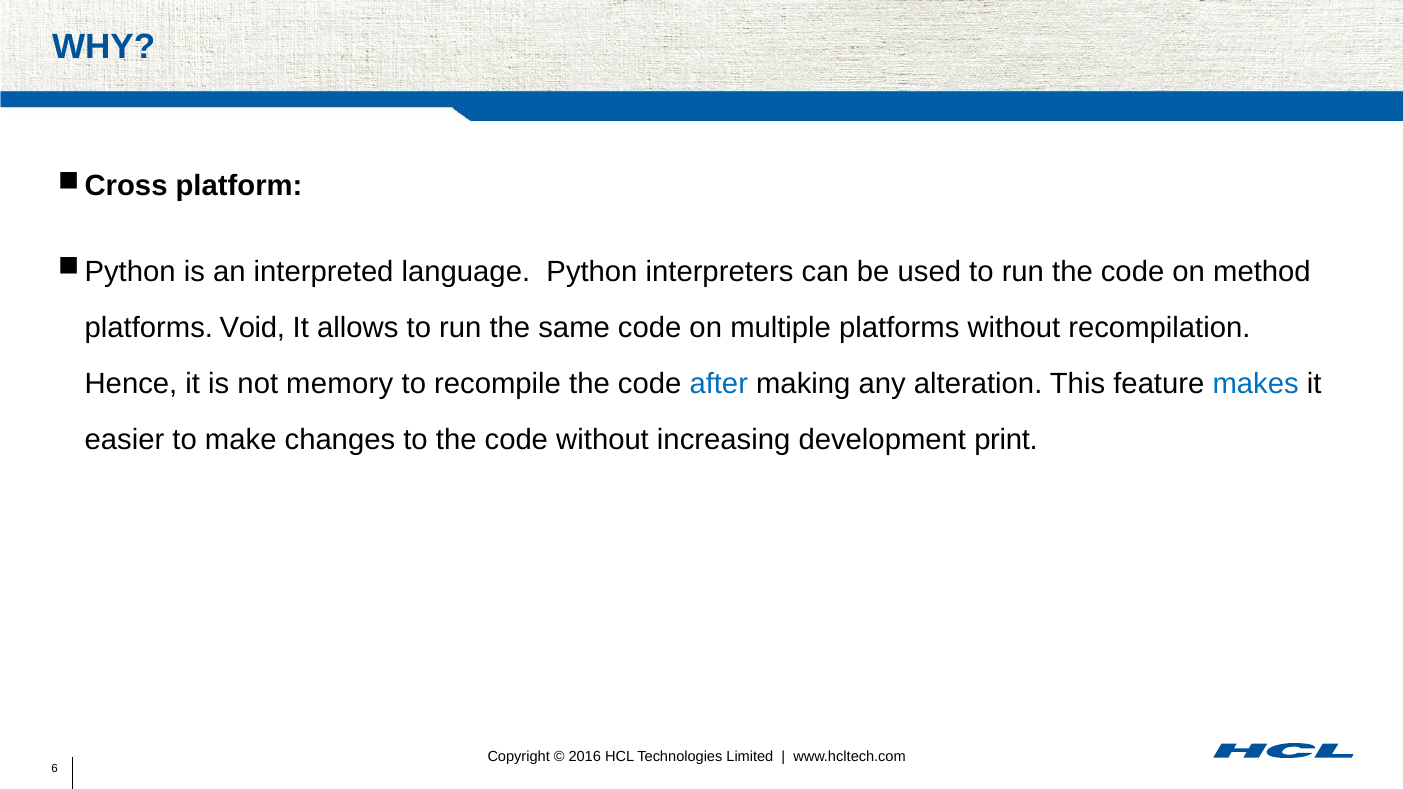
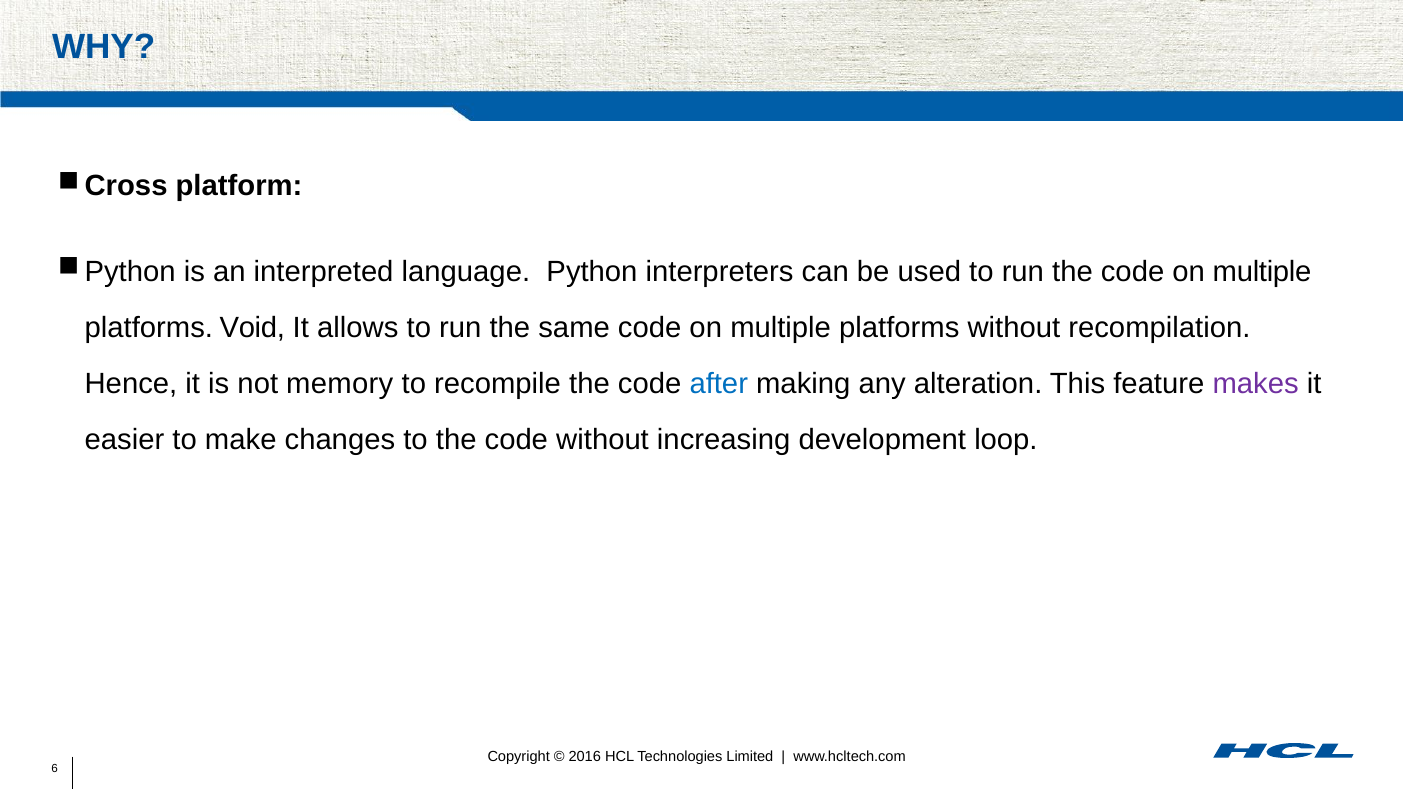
the code on method: method -> multiple
makes colour: blue -> purple
print: print -> loop
